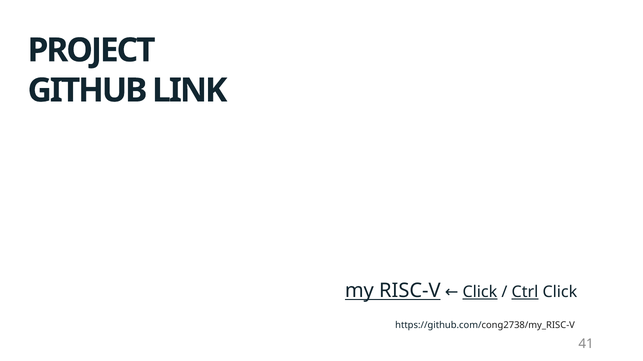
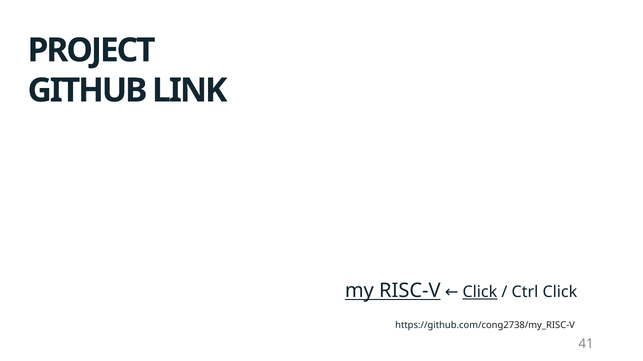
Ctrl underline: present -> none
